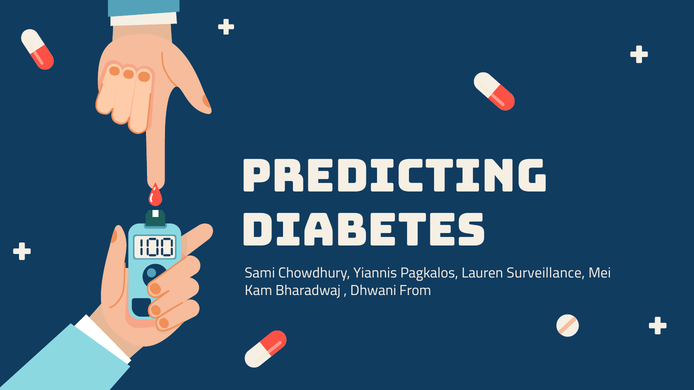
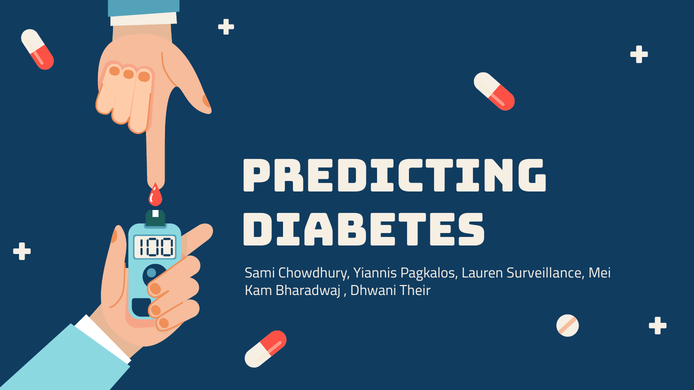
From: From -> Their
